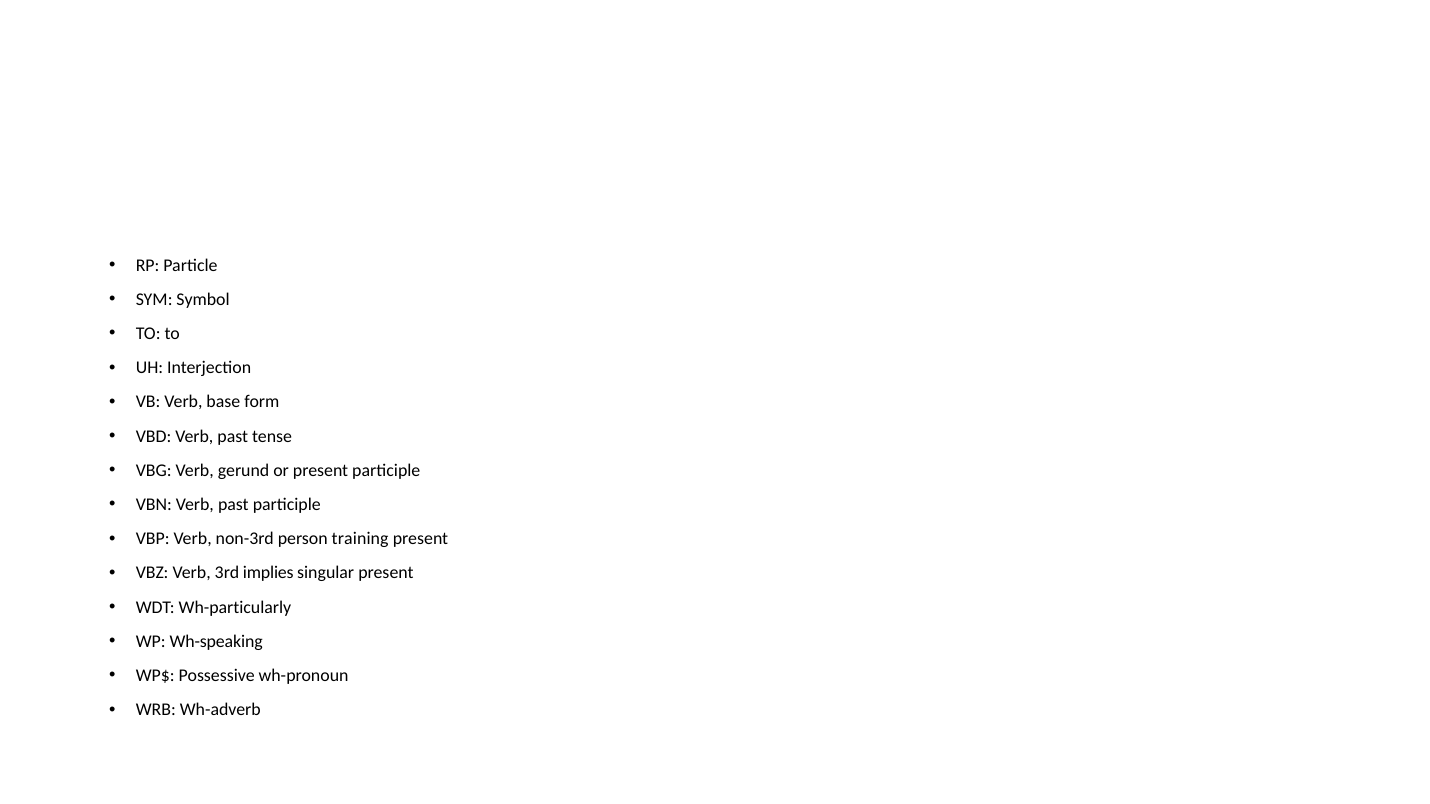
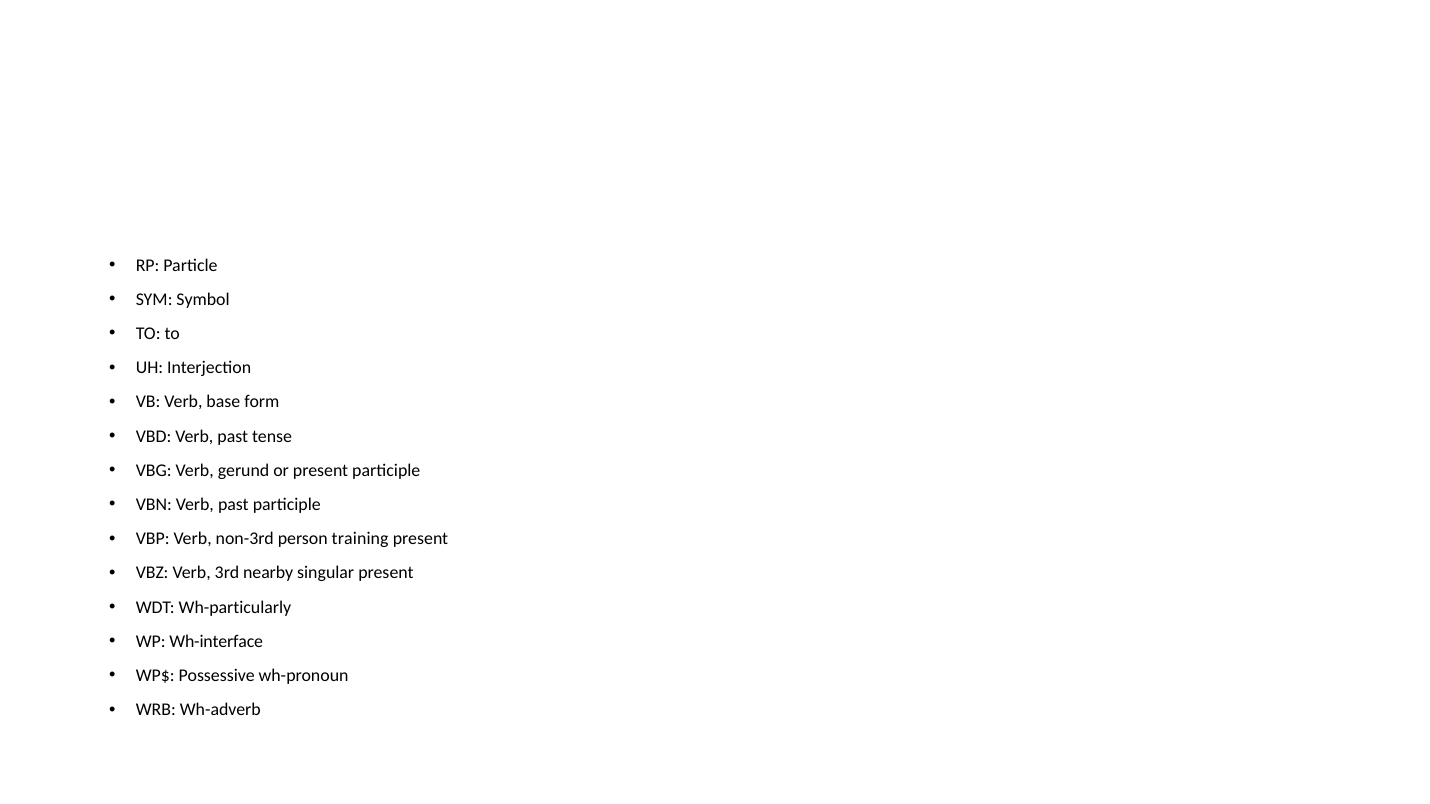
implies: implies -> nearby
Wh-speaking: Wh-speaking -> Wh-interface
